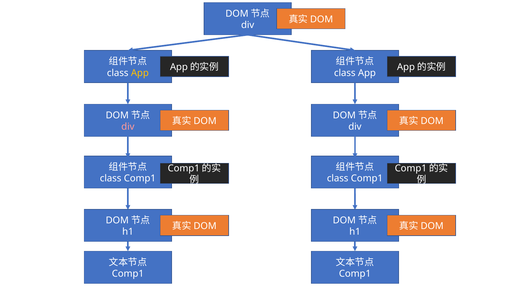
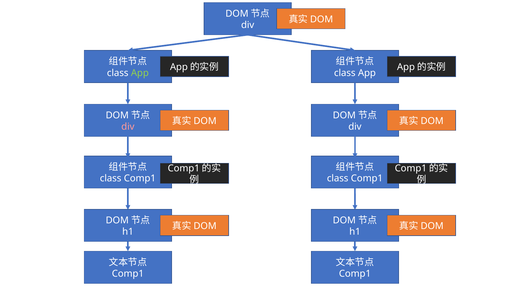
App at (140, 73) colour: yellow -> light green
